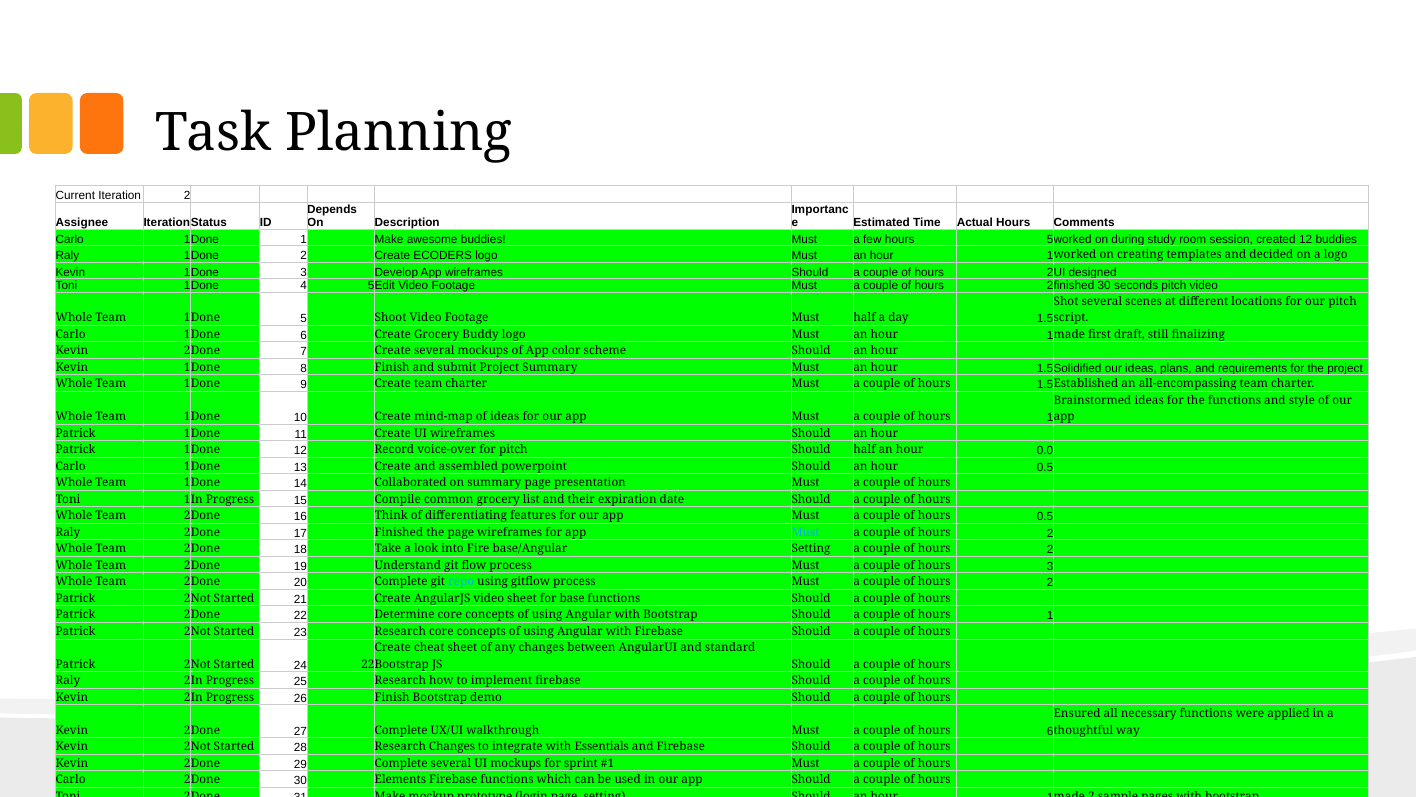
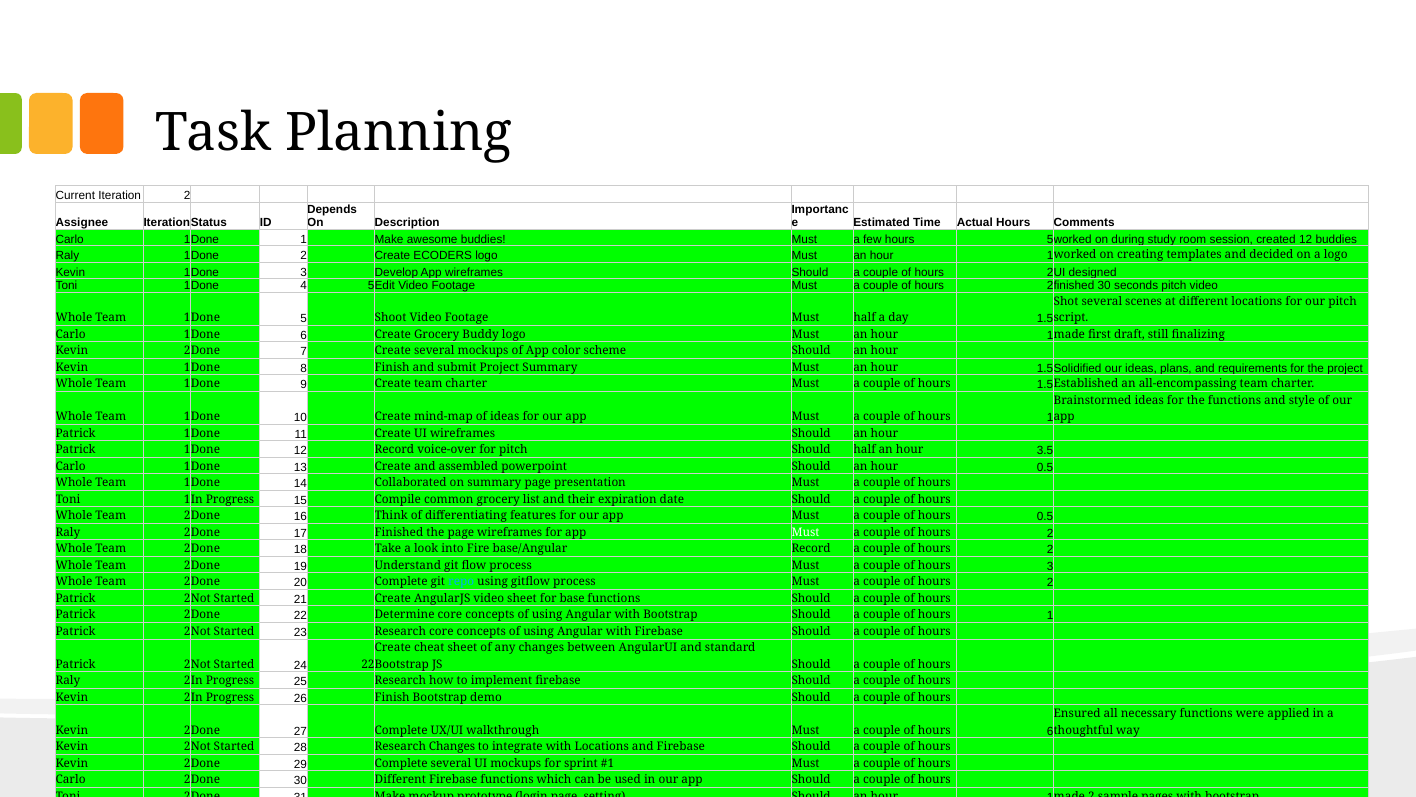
0.0: 0.0 -> 3.5
Must at (806, 532) colour: light blue -> white
base/Angular Setting: Setting -> Record
with Essentials: Essentials -> Locations
30 Elements: Elements -> Different
